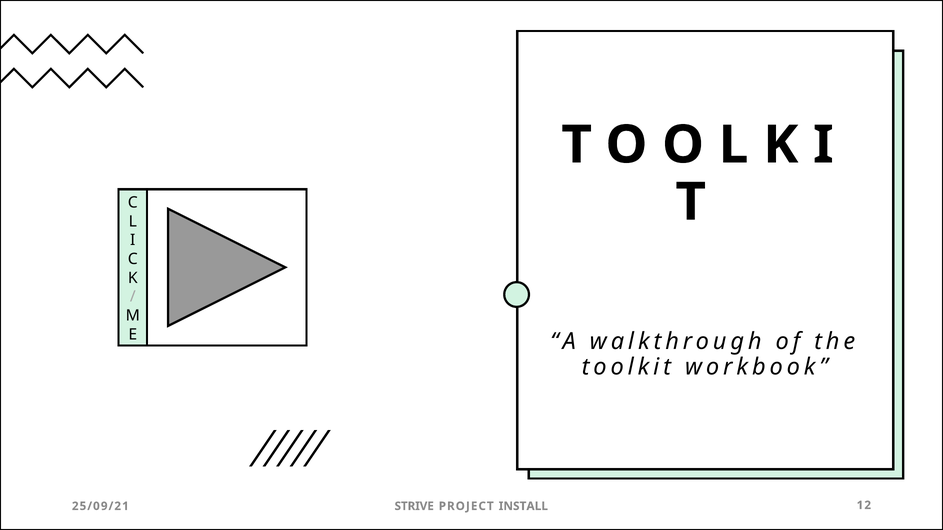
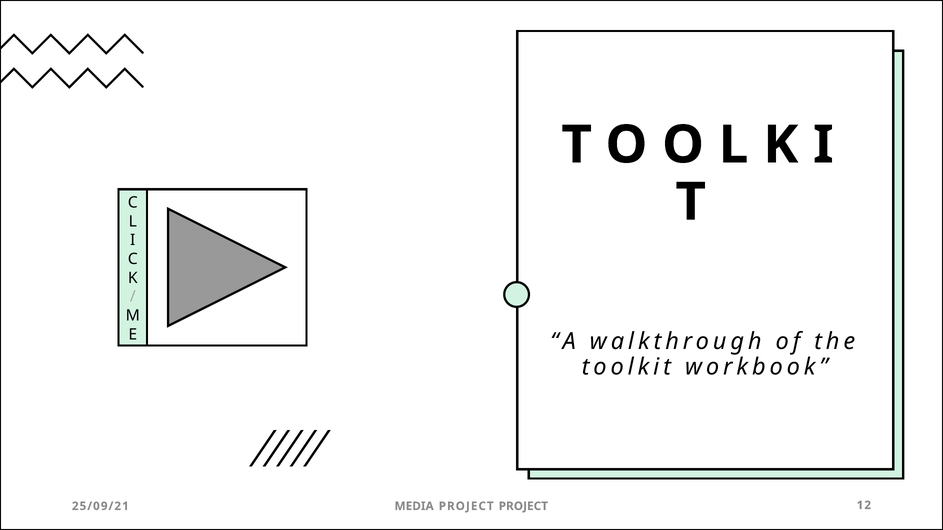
STRIVE: STRIVE -> MEDIA
PROJECT INSTALL: INSTALL -> PROJECT
